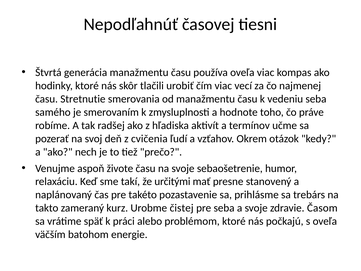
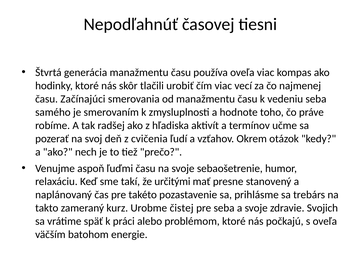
Stretnutie: Stretnutie -> Začínajúci
živote: živote -> ľuďmi
Časom: Časom -> Svojich
